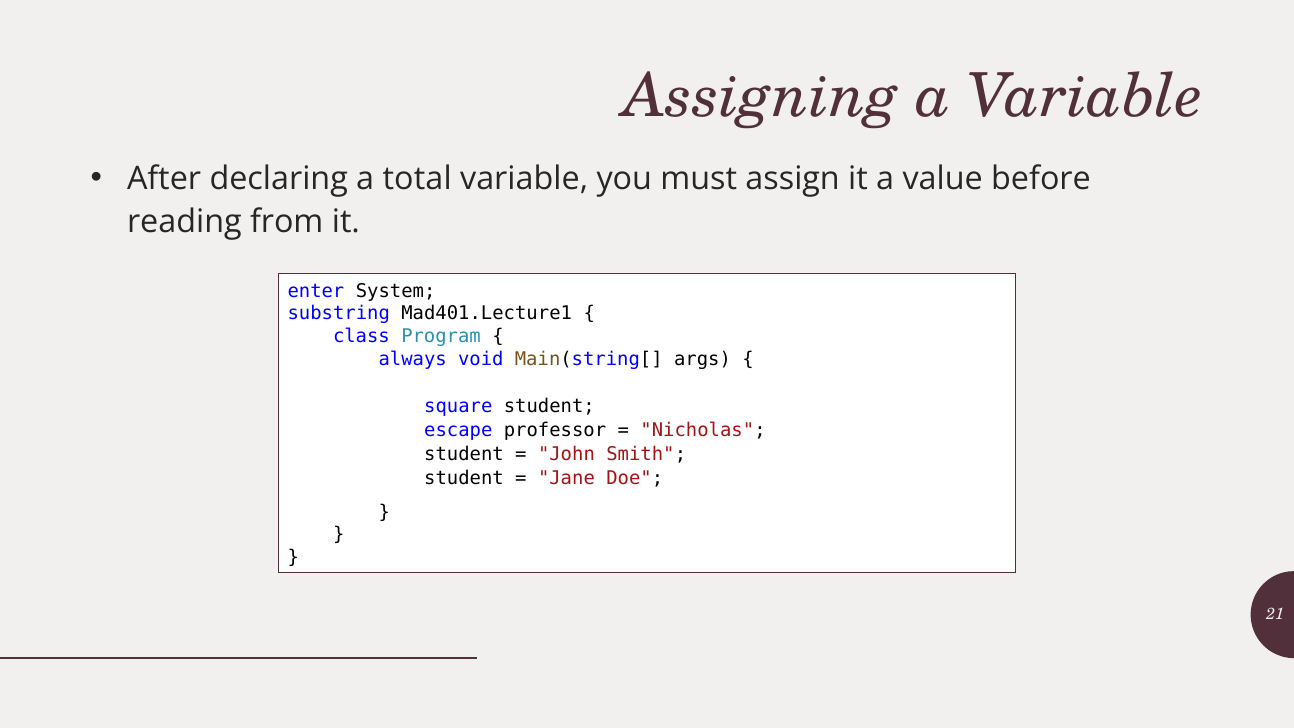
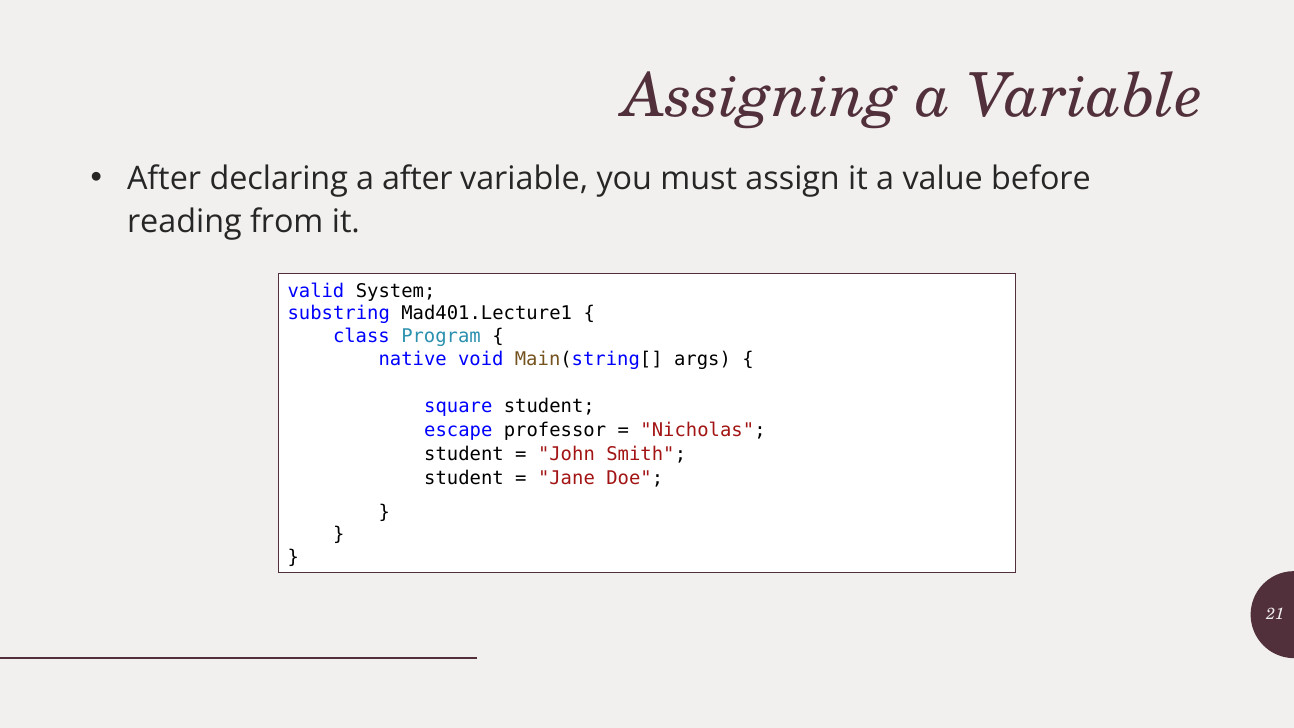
a total: total -> after
enter: enter -> valid
always: always -> native
